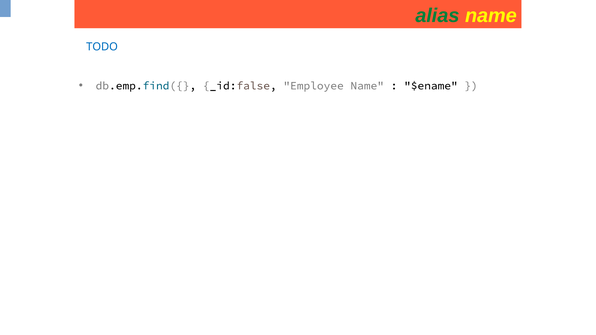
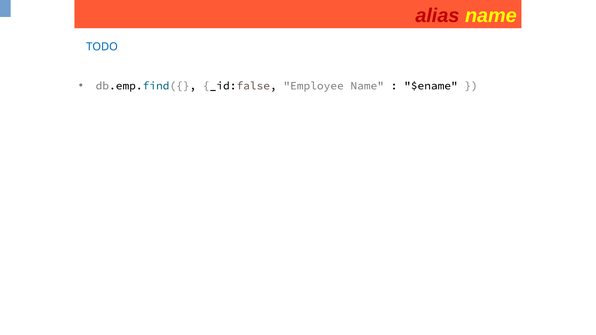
alias colour: green -> red
